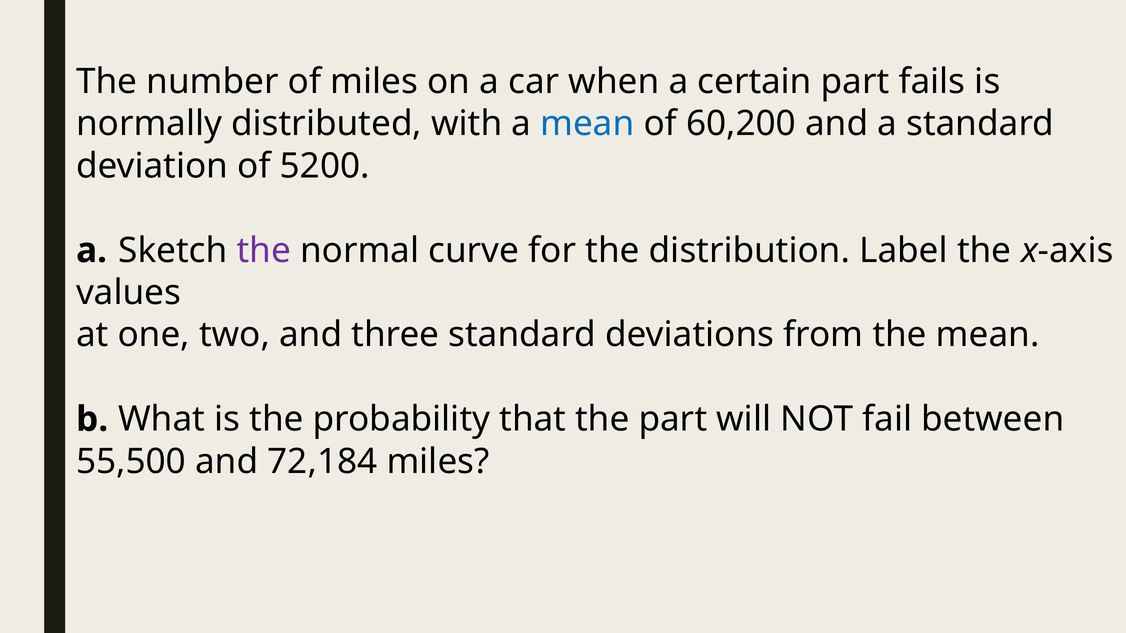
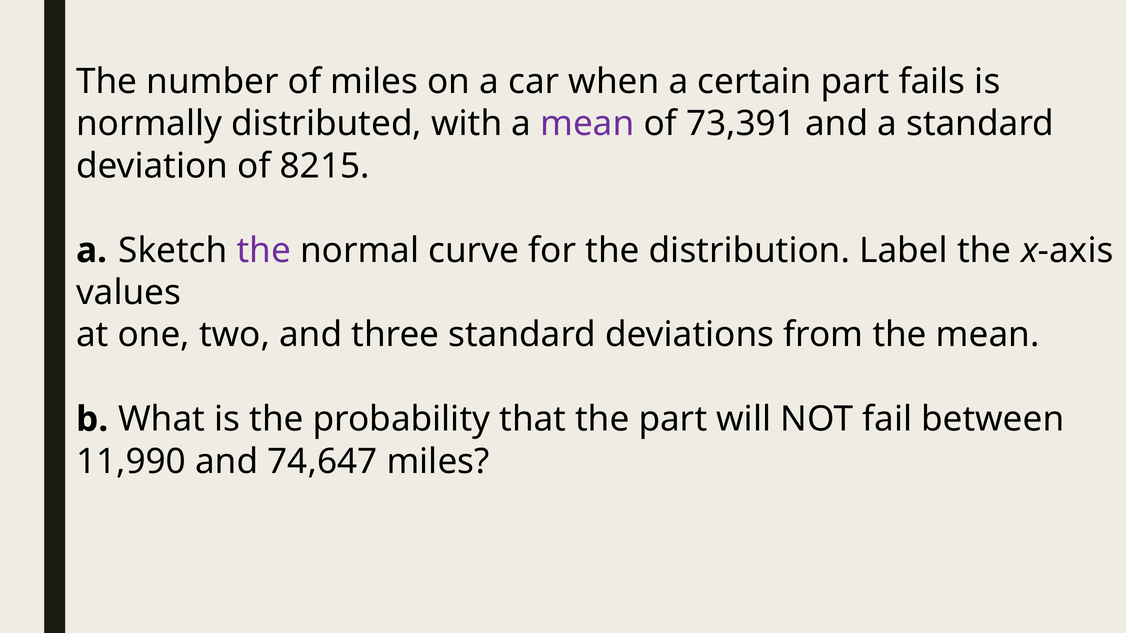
mean at (587, 124) colour: blue -> purple
60,200: 60,200 -> 73,391
5200: 5200 -> 8215
55,500: 55,500 -> 11,990
72,184: 72,184 -> 74,647
